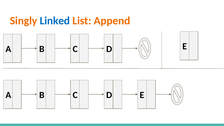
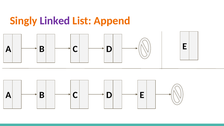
Linked colour: blue -> purple
